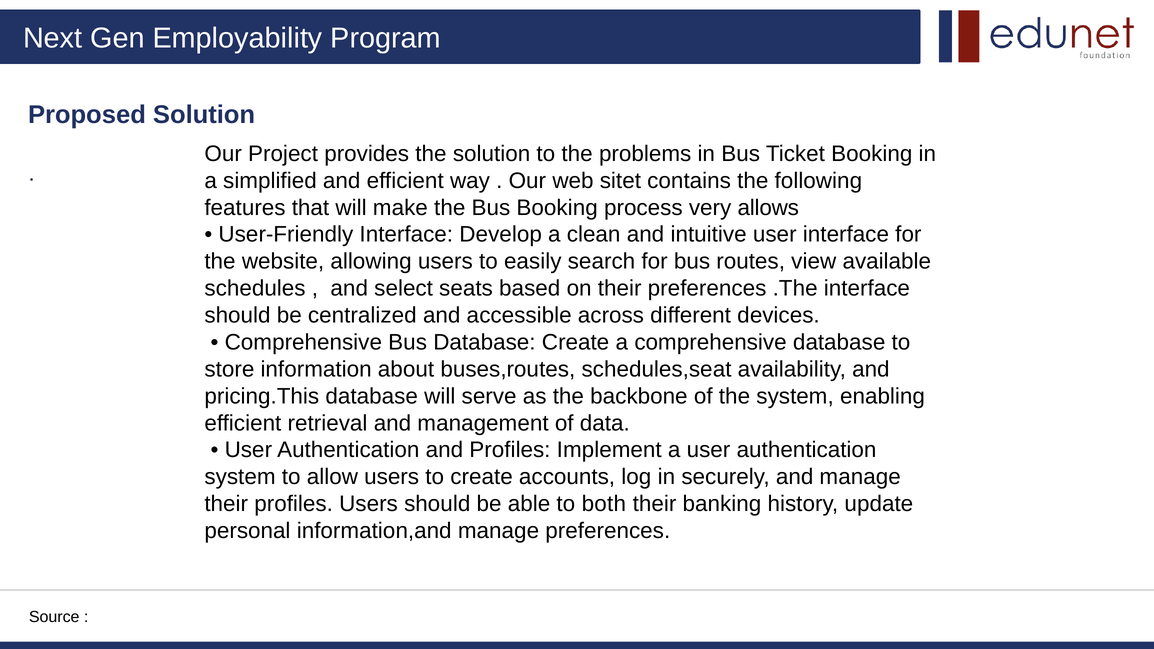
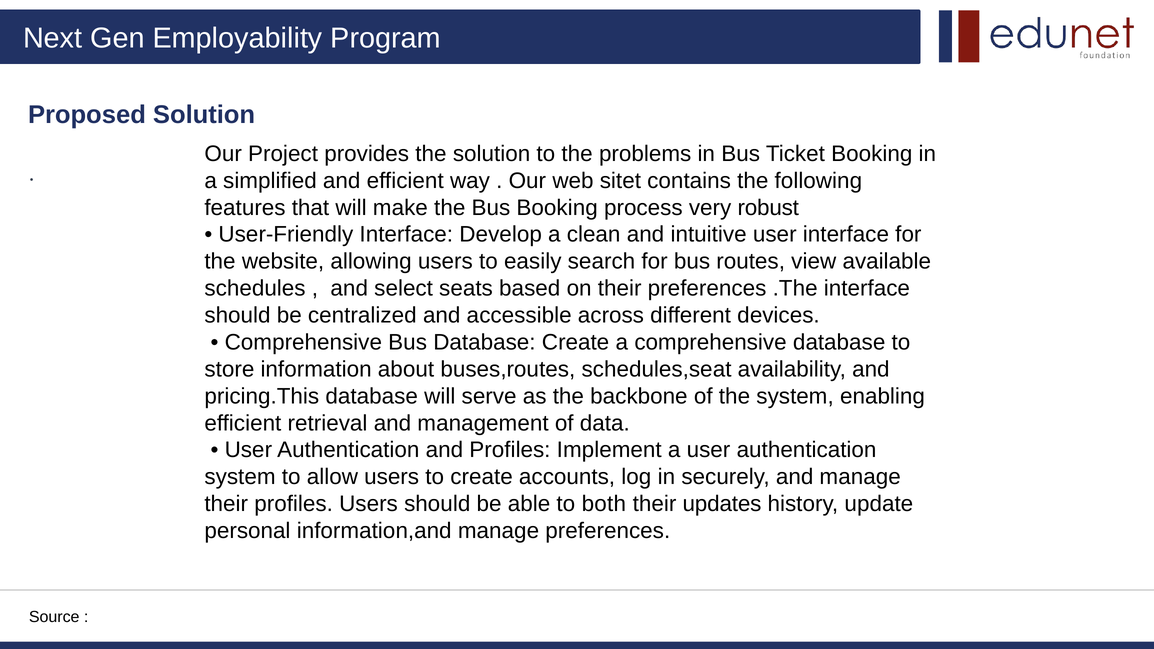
allows: allows -> robust
banking: banking -> updates
